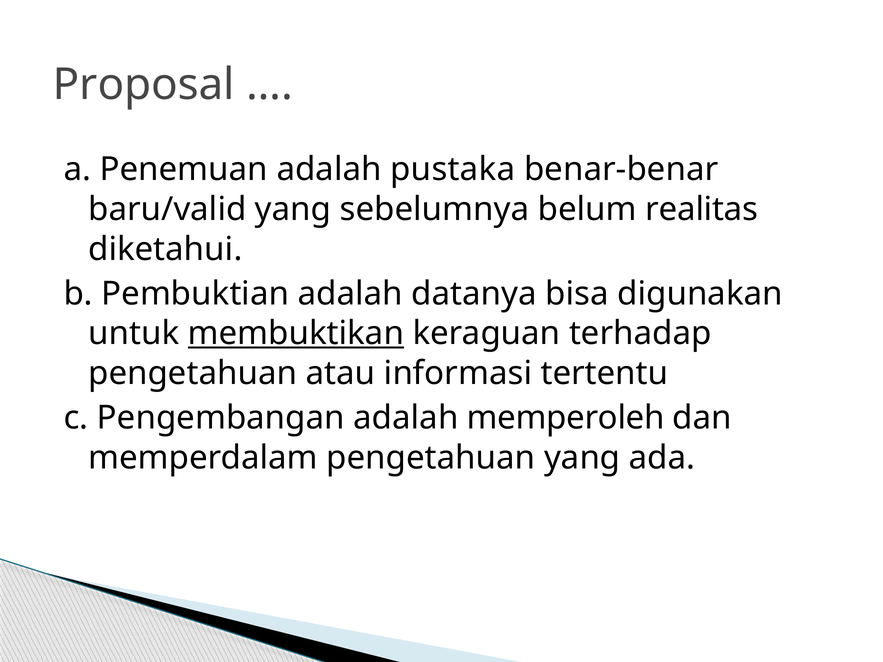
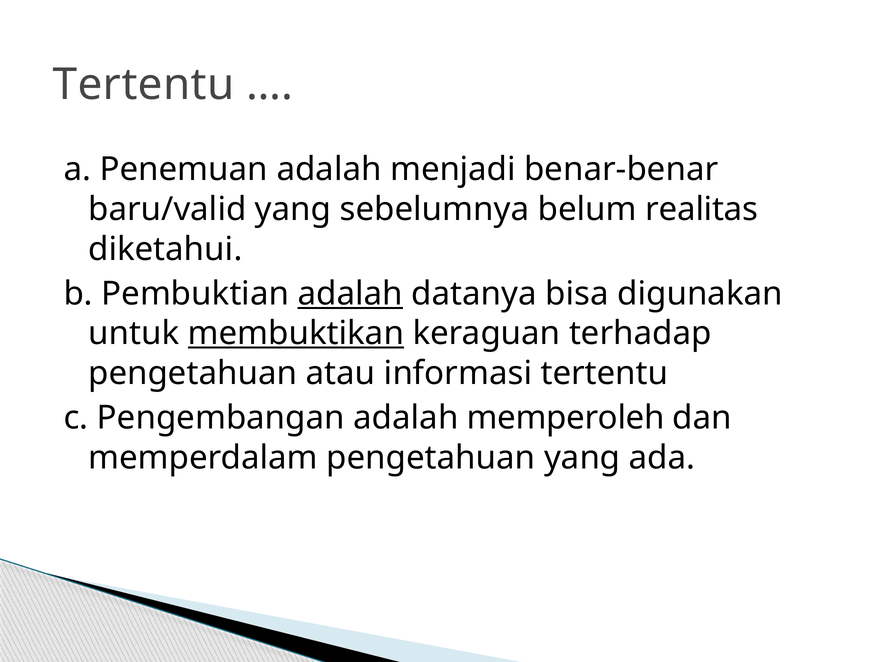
Proposal at (144, 85): Proposal -> Tertentu
pustaka: pustaka -> menjadi
adalah at (350, 294) underline: none -> present
